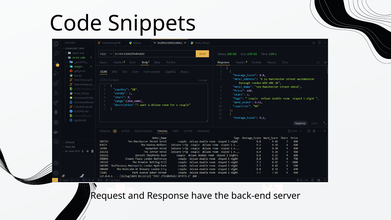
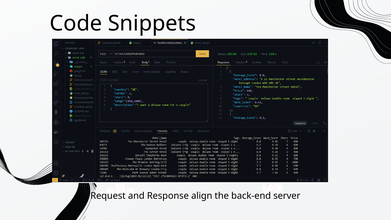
have: have -> align
